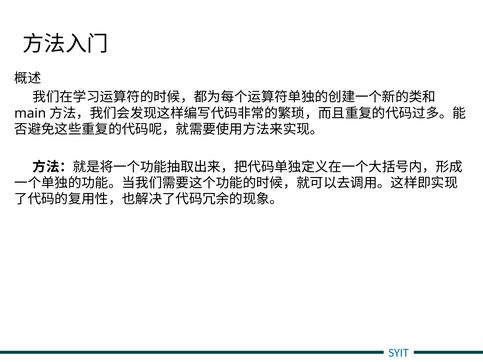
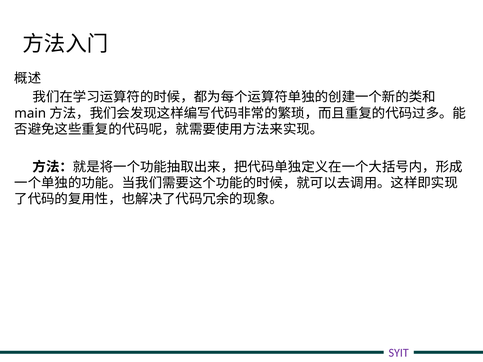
SYIT colour: blue -> purple
